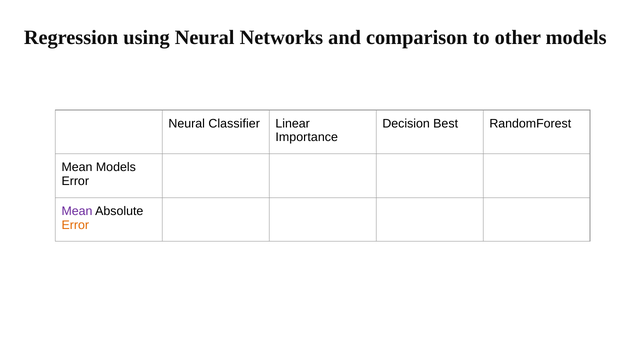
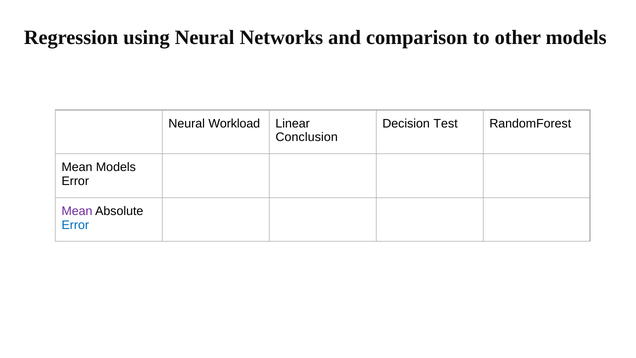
Classifier: Classifier -> Workload
Best: Best -> Test
Importance: Importance -> Conclusion
Error at (75, 225) colour: orange -> blue
